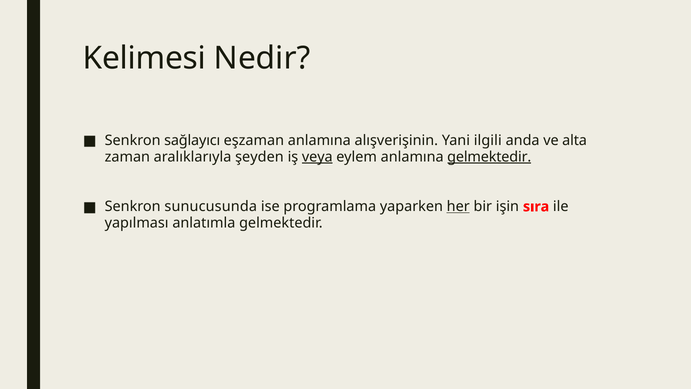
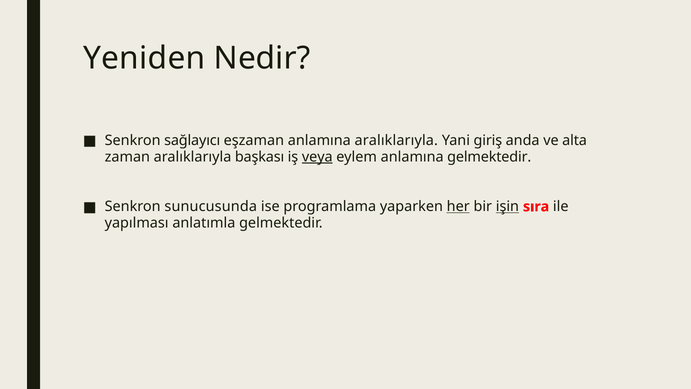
Kelimesi: Kelimesi -> Yeniden
anlamına alışverişinin: alışverişinin -> aralıklarıyla
ilgili: ilgili -> giriş
şeyden: şeyden -> başkası
gelmektedir at (489, 157) underline: present -> none
işin underline: none -> present
